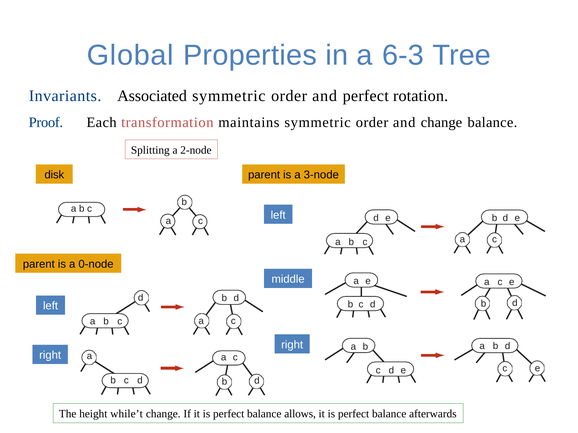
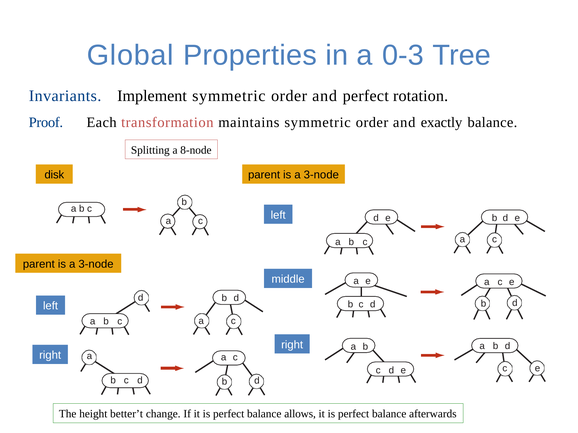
6-3: 6-3 -> 0-3
Associated: Associated -> Implement
and change: change -> exactly
2-node: 2-node -> 8-node
0-node at (96, 264): 0-node -> 3-node
while’t: while’t -> better’t
